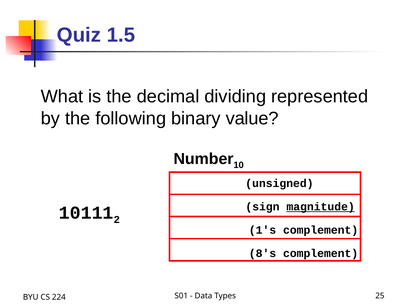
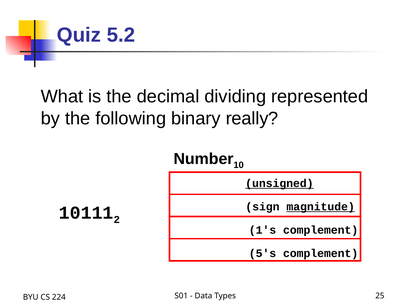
1.5: 1.5 -> 5.2
value: value -> really
unsigned underline: none -> present
8's: 8's -> 5's
